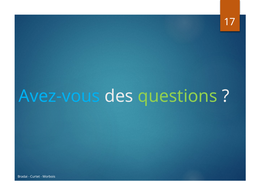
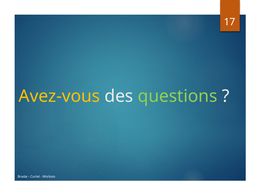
Avez-vous colour: light blue -> yellow
